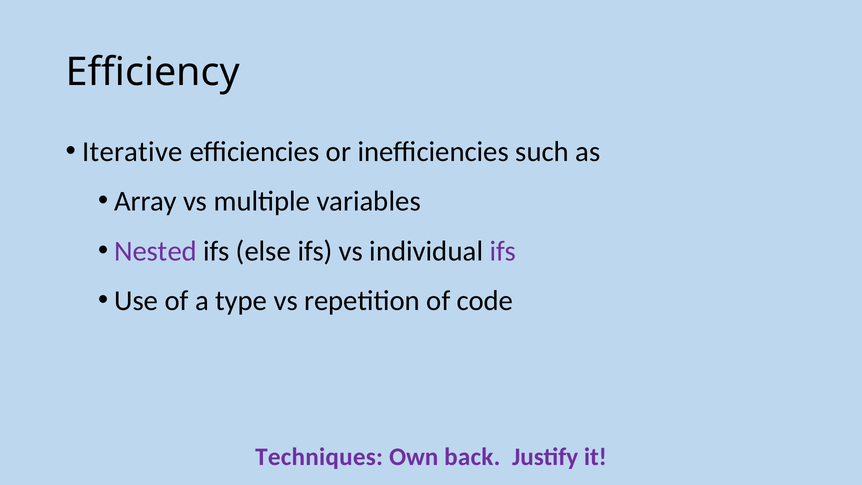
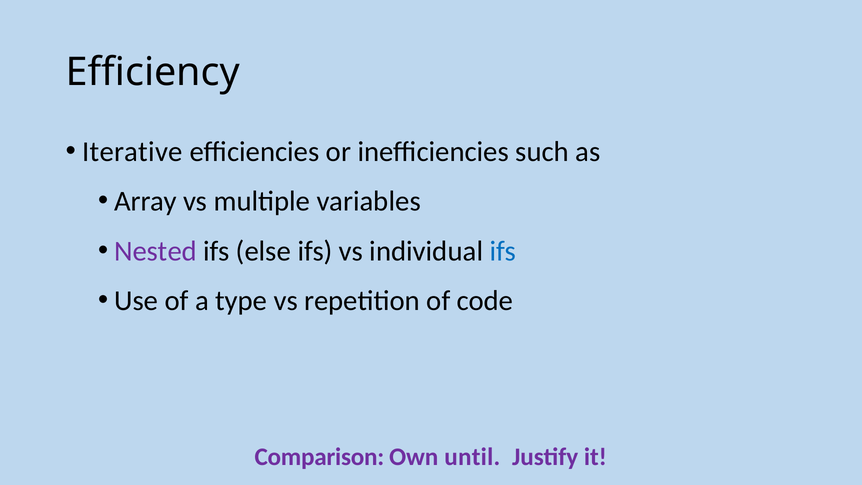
ifs at (503, 251) colour: purple -> blue
Techniques: Techniques -> Comparison
back: back -> until
